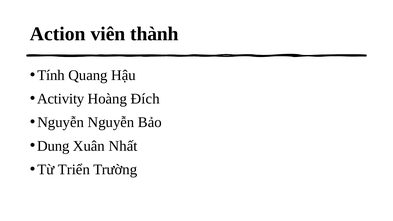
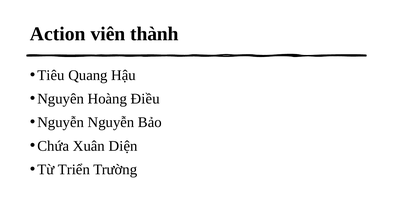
Tính: Tính -> Tiêu
Activity: Activity -> Nguyên
Đích: Đích -> Điều
Dung: Dung -> Chứa
Nhất: Nhất -> Diện
